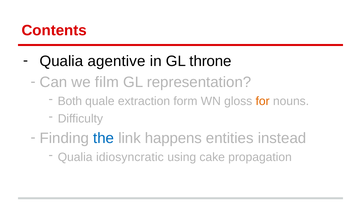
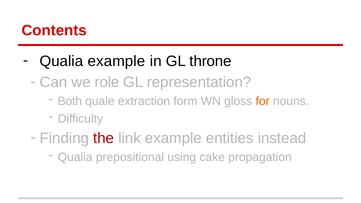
Qualia agentive: agentive -> example
film: film -> role
the colour: blue -> red
link happens: happens -> example
idiosyncratic: idiosyncratic -> prepositional
